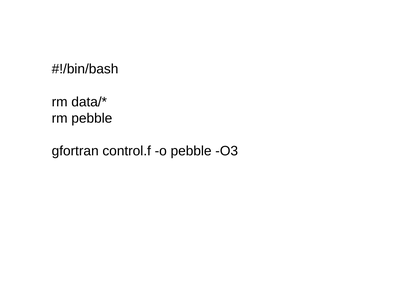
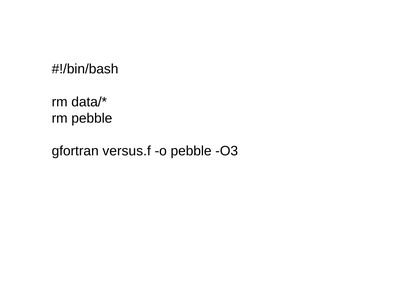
control.f: control.f -> versus.f
